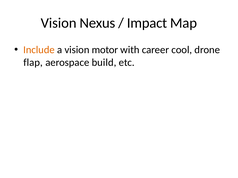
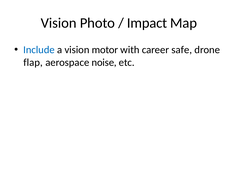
Nexus: Nexus -> Photo
Include colour: orange -> blue
cool: cool -> safe
build: build -> noise
